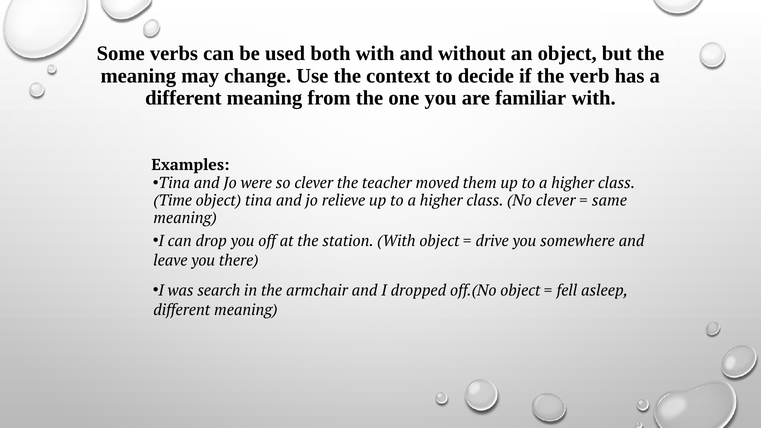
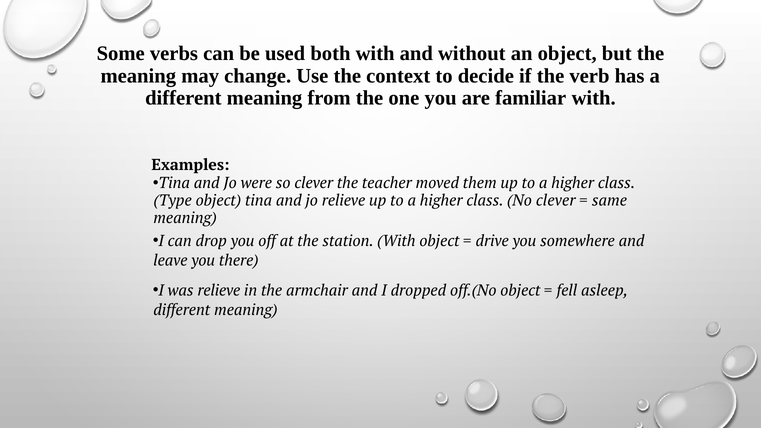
Time: Time -> Type
was search: search -> relieve
